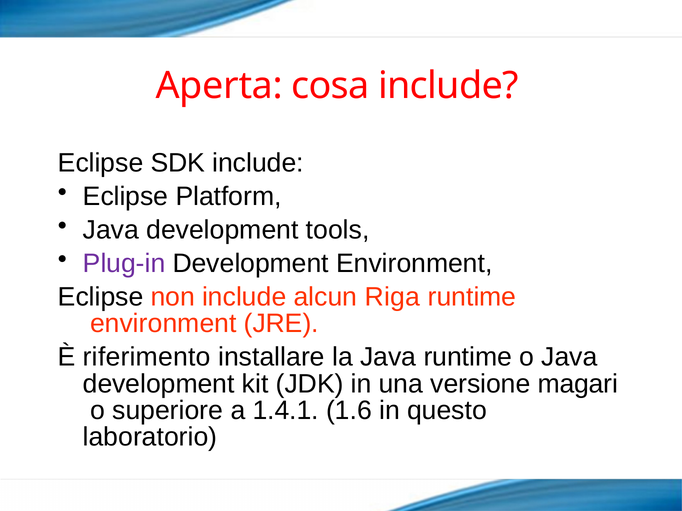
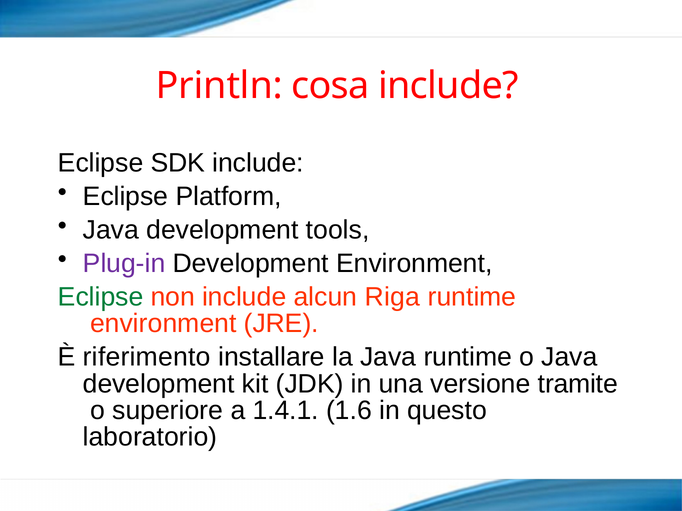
Aperta: Aperta -> Println
Eclipse at (101, 297) colour: black -> green
magari: magari -> tramite
